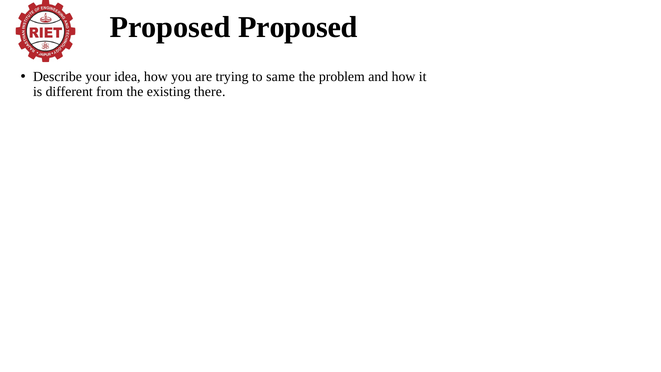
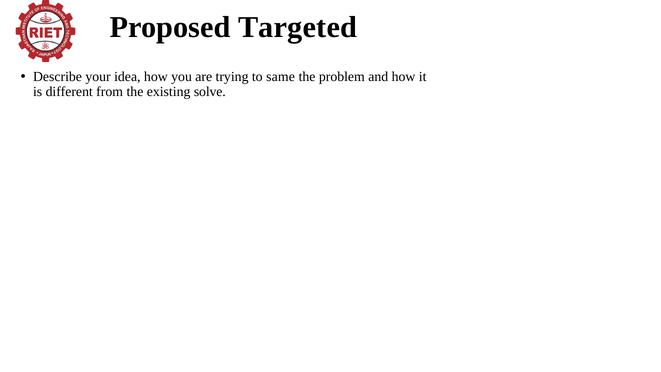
Proposed Proposed: Proposed -> Targeted
there: there -> solve
